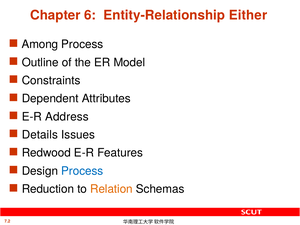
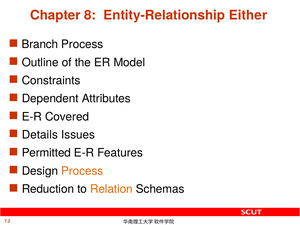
6: 6 -> 8
Among: Among -> Branch
Address: Address -> Covered
Redwood: Redwood -> Permitted
Process at (82, 171) colour: blue -> orange
